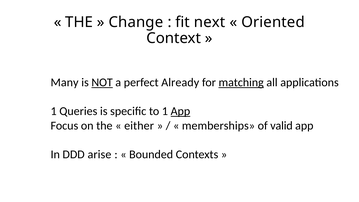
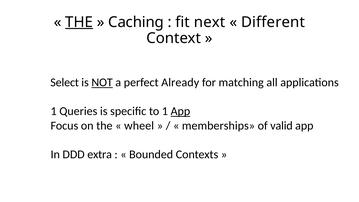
THE at (79, 22) underline: none -> present
Change: Change -> Caching
Oriented: Oriented -> Different
Many: Many -> Select
matching underline: present -> none
either: either -> wheel
arise: arise -> extra
